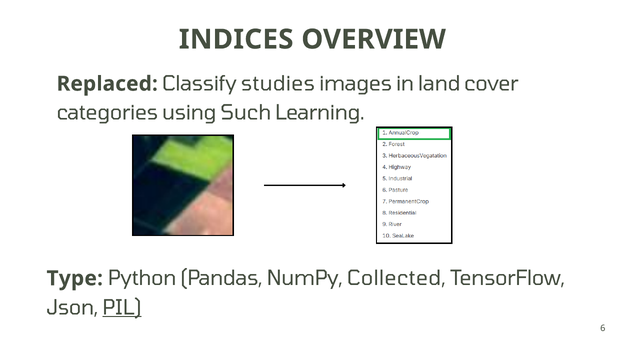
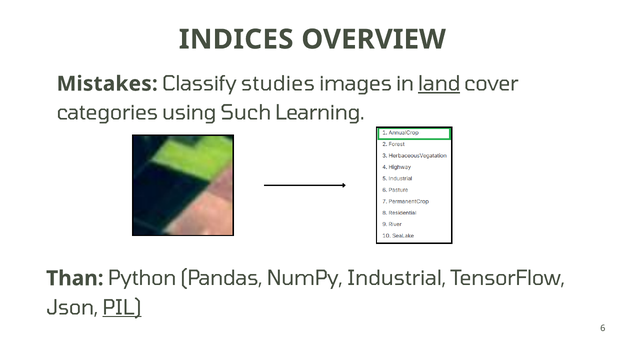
Replaced: Replaced -> Mistakes
land underline: none -> present
Type: Type -> Than
Collected: Collected -> Industrial
